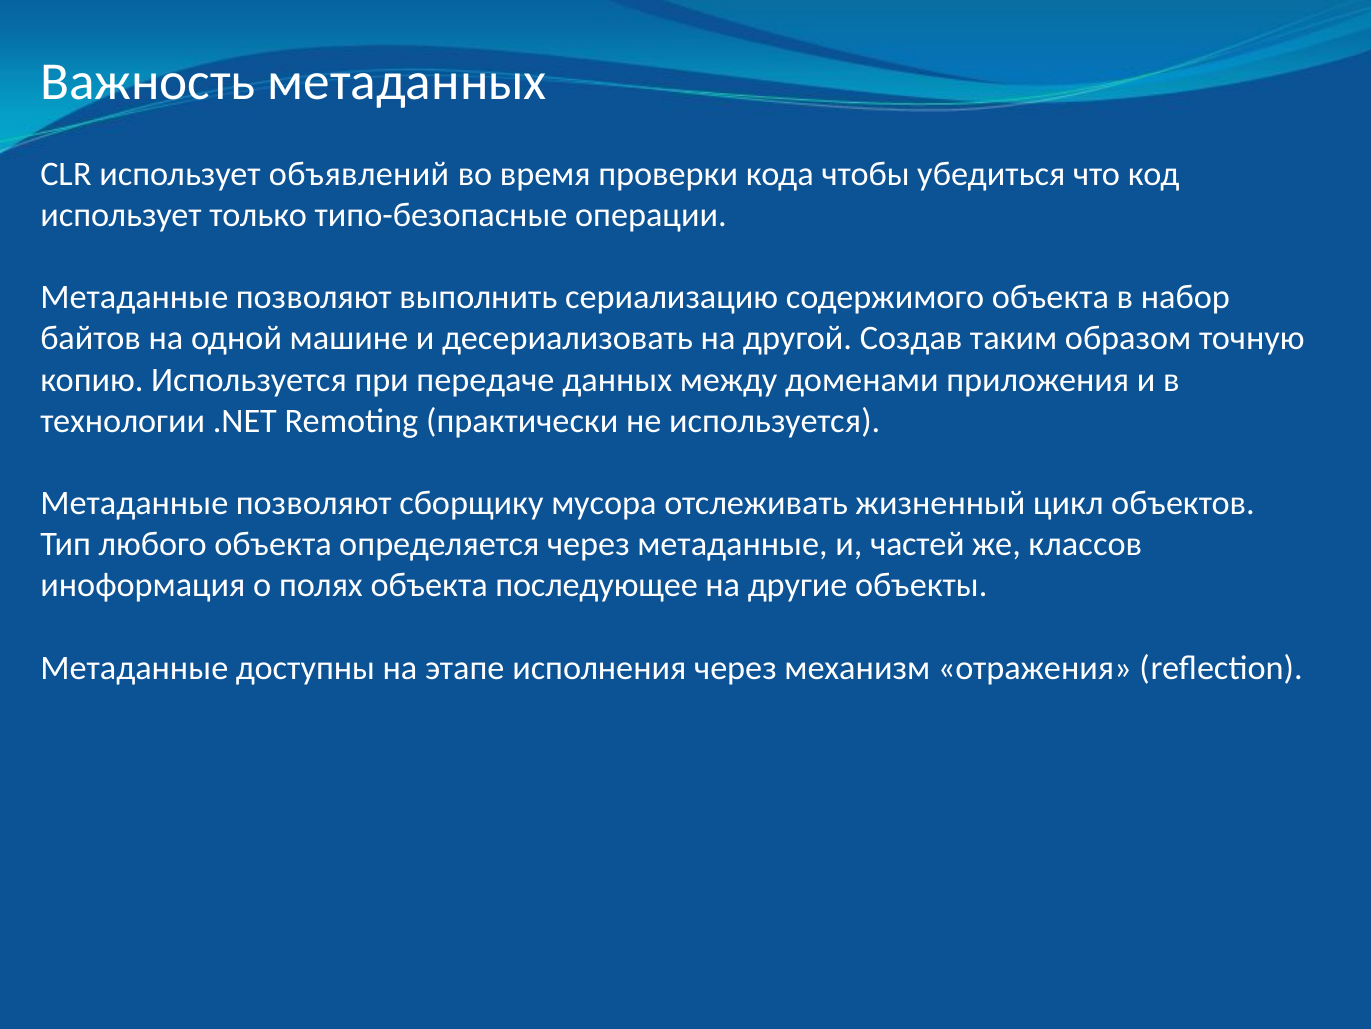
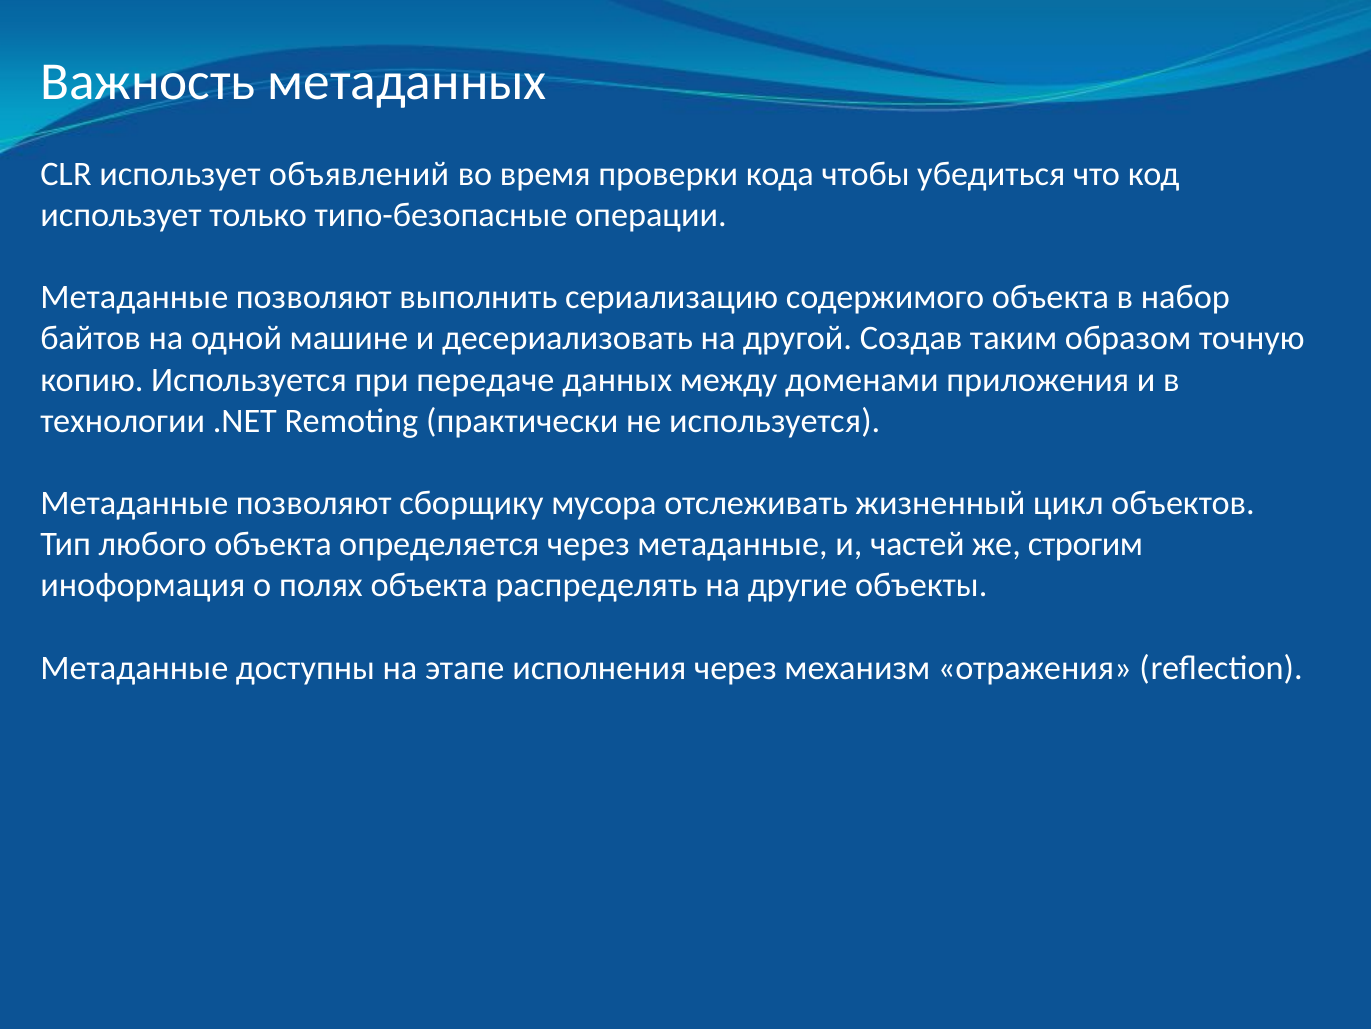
классов: классов -> строгим
последующее: последующее -> распределять
